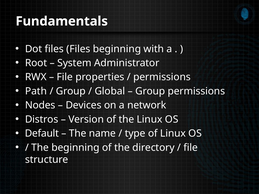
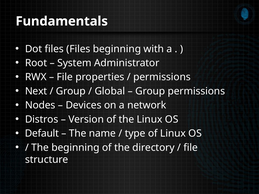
Path: Path -> Next
